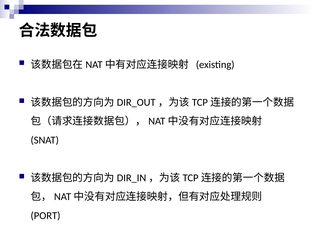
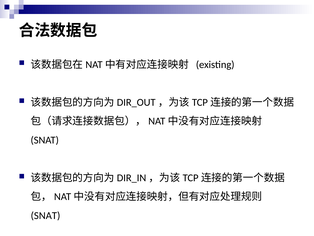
PORT at (46, 215): PORT -> SNAT
